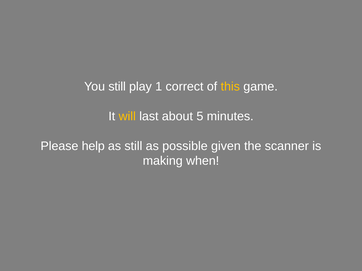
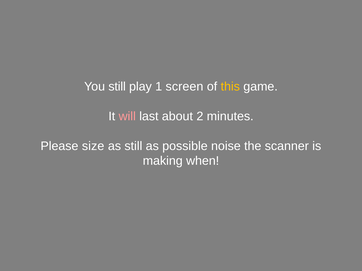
correct: correct -> screen
will colour: yellow -> pink
5: 5 -> 2
help: help -> size
given: given -> noise
